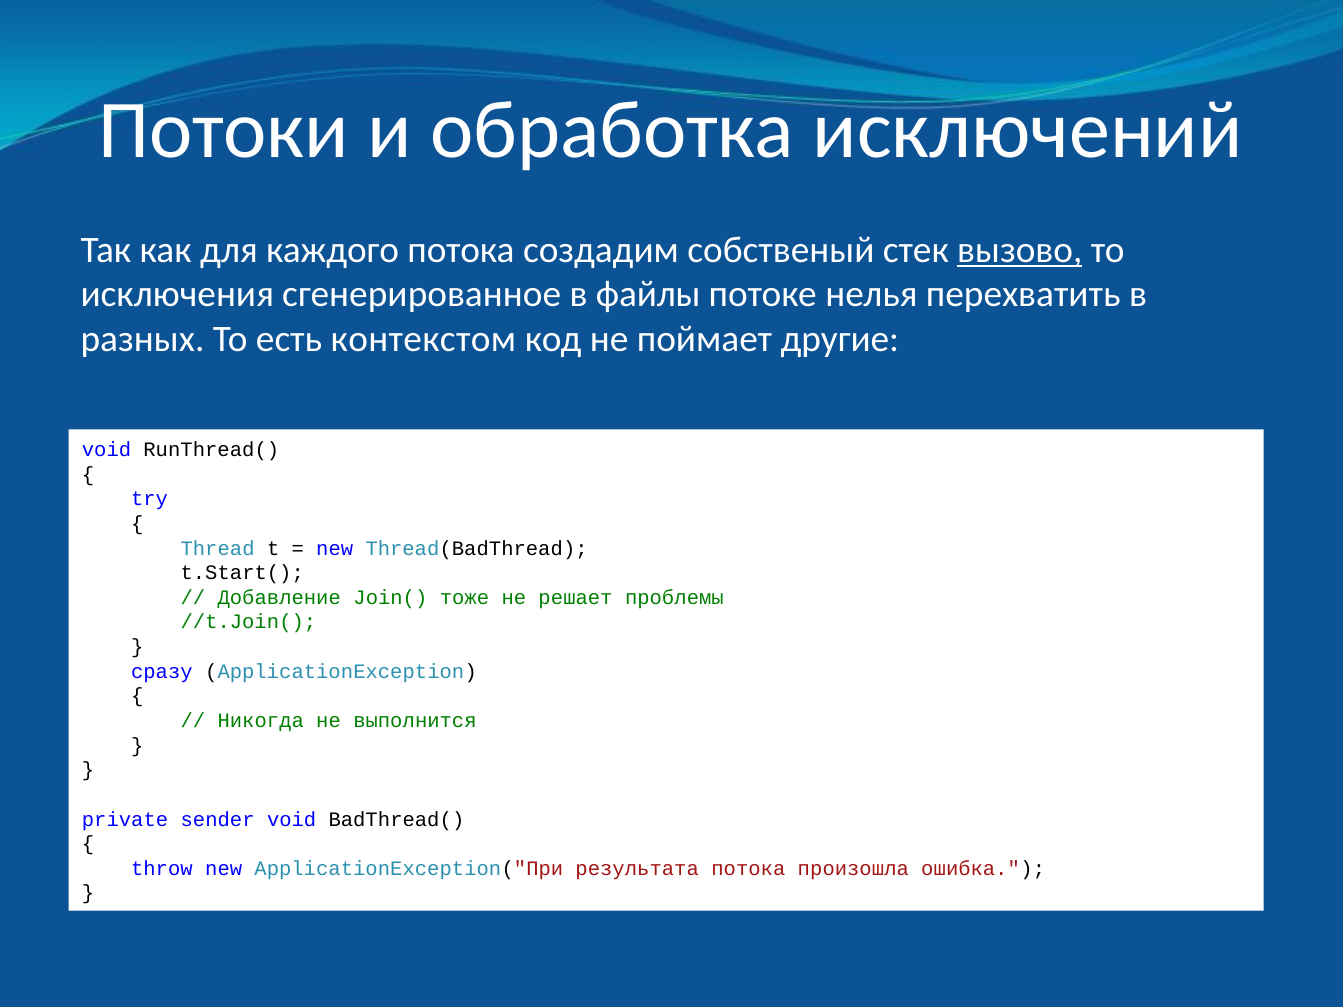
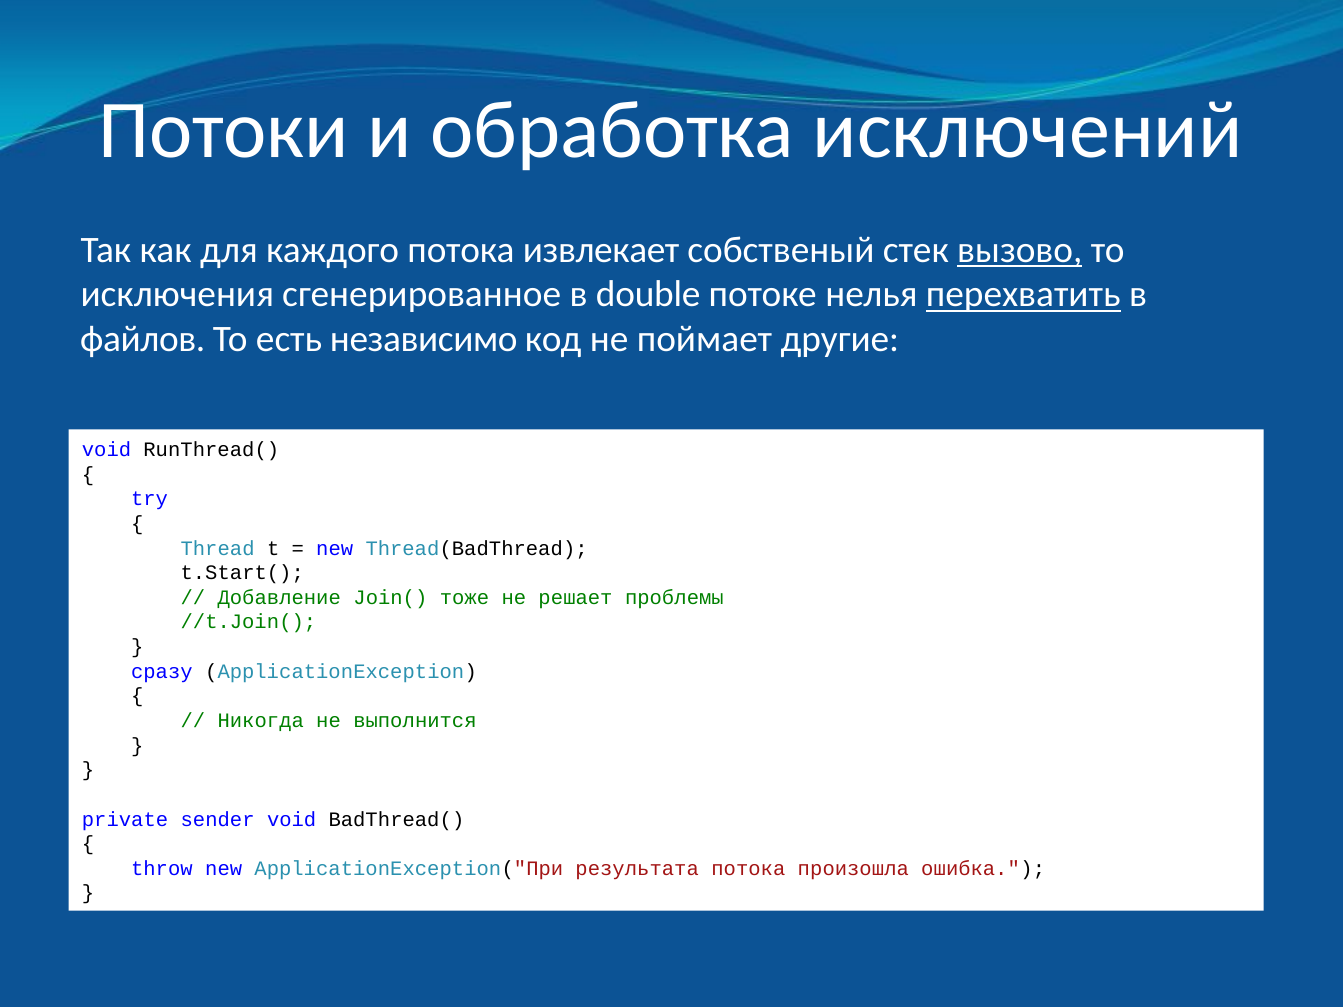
создадим: создадим -> извлекает
файлы: файлы -> double
перехватить underline: none -> present
разных: разных -> файлов
контекстом: контекстом -> независимо
